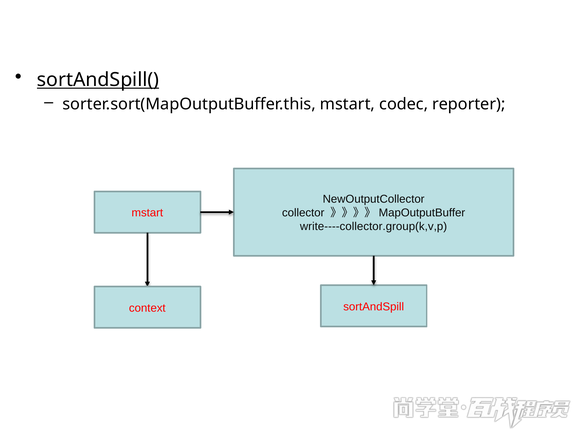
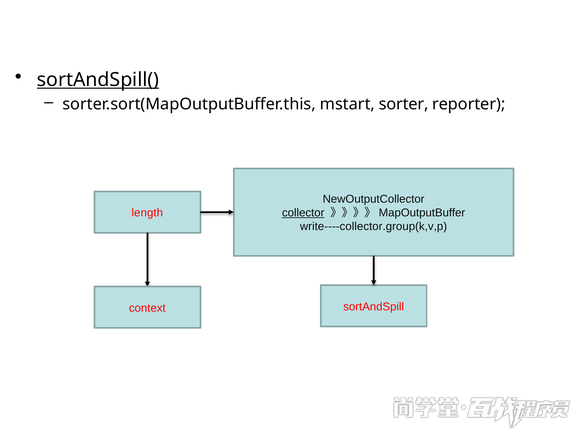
codec: codec -> sorter
mstart at (147, 213): mstart -> length
collector underline: none -> present
